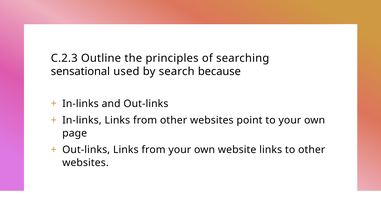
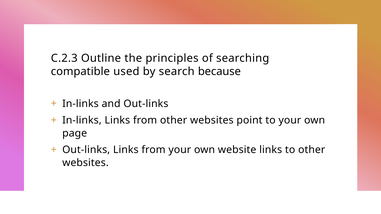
sensational: sensational -> compatible
